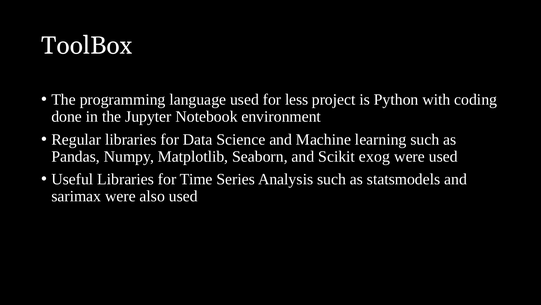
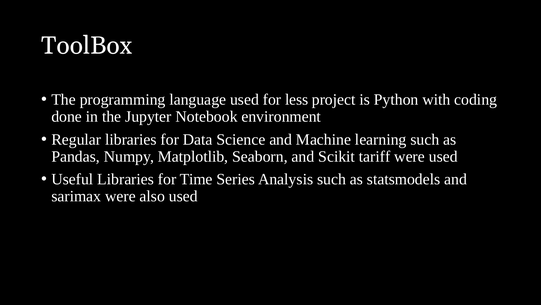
exog: exog -> tariff
